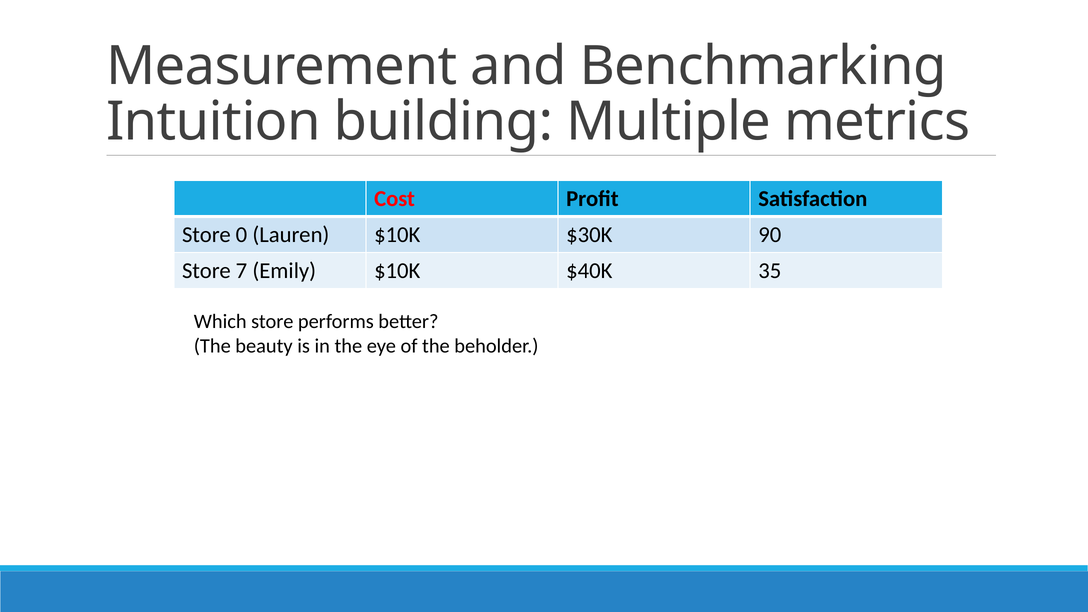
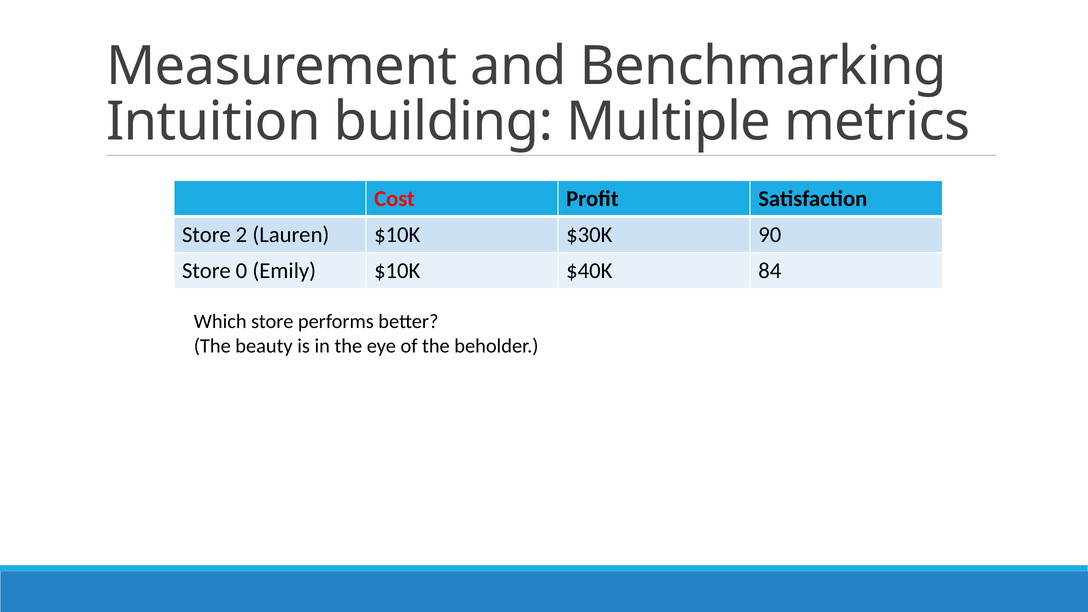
0: 0 -> 2
7: 7 -> 0
35: 35 -> 84
